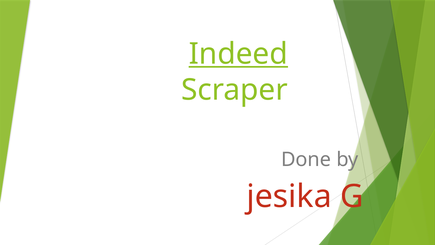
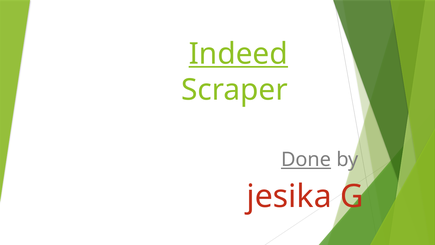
Done underline: none -> present
